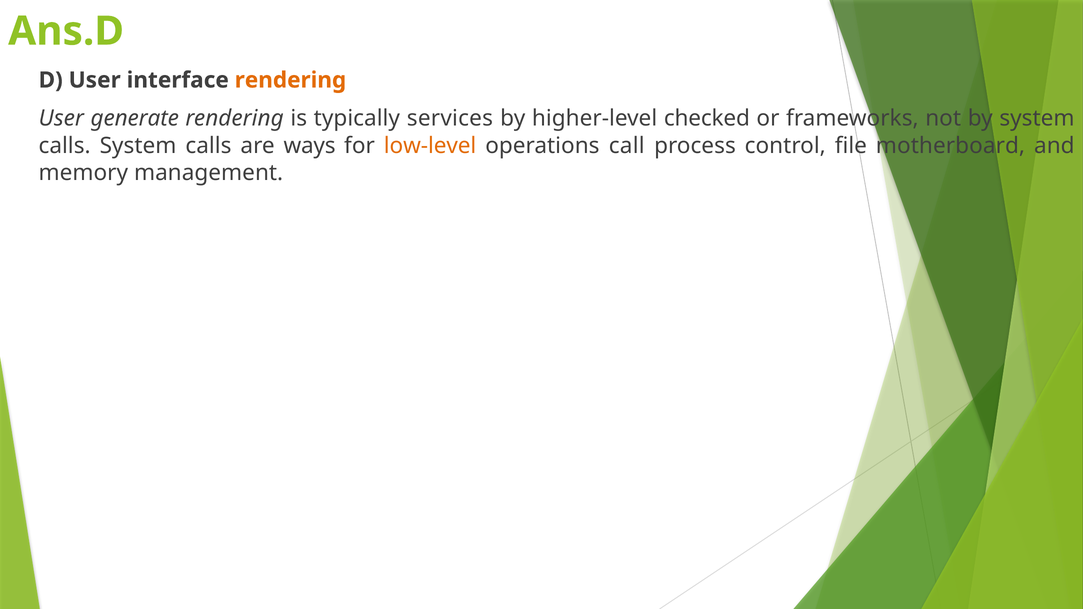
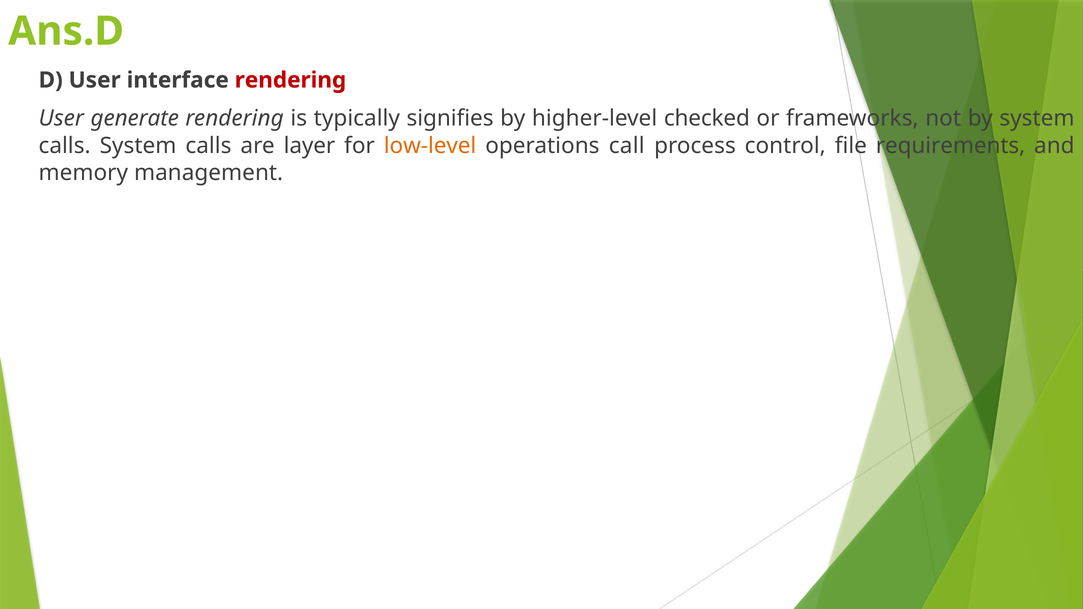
rendering at (290, 80) colour: orange -> red
services: services -> signifies
ways: ways -> layer
motherboard: motherboard -> requirements
